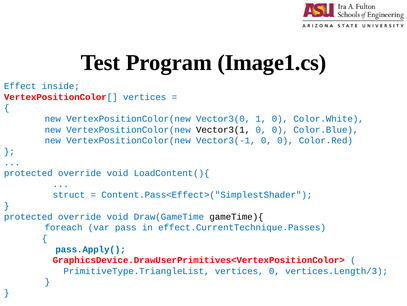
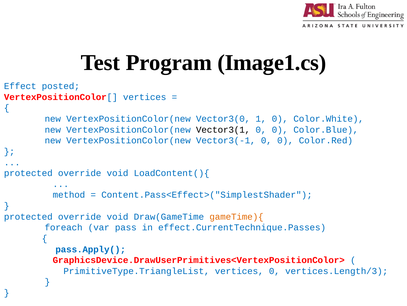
inside: inside -> posted
struct: struct -> method
gameTime){ colour: black -> orange
